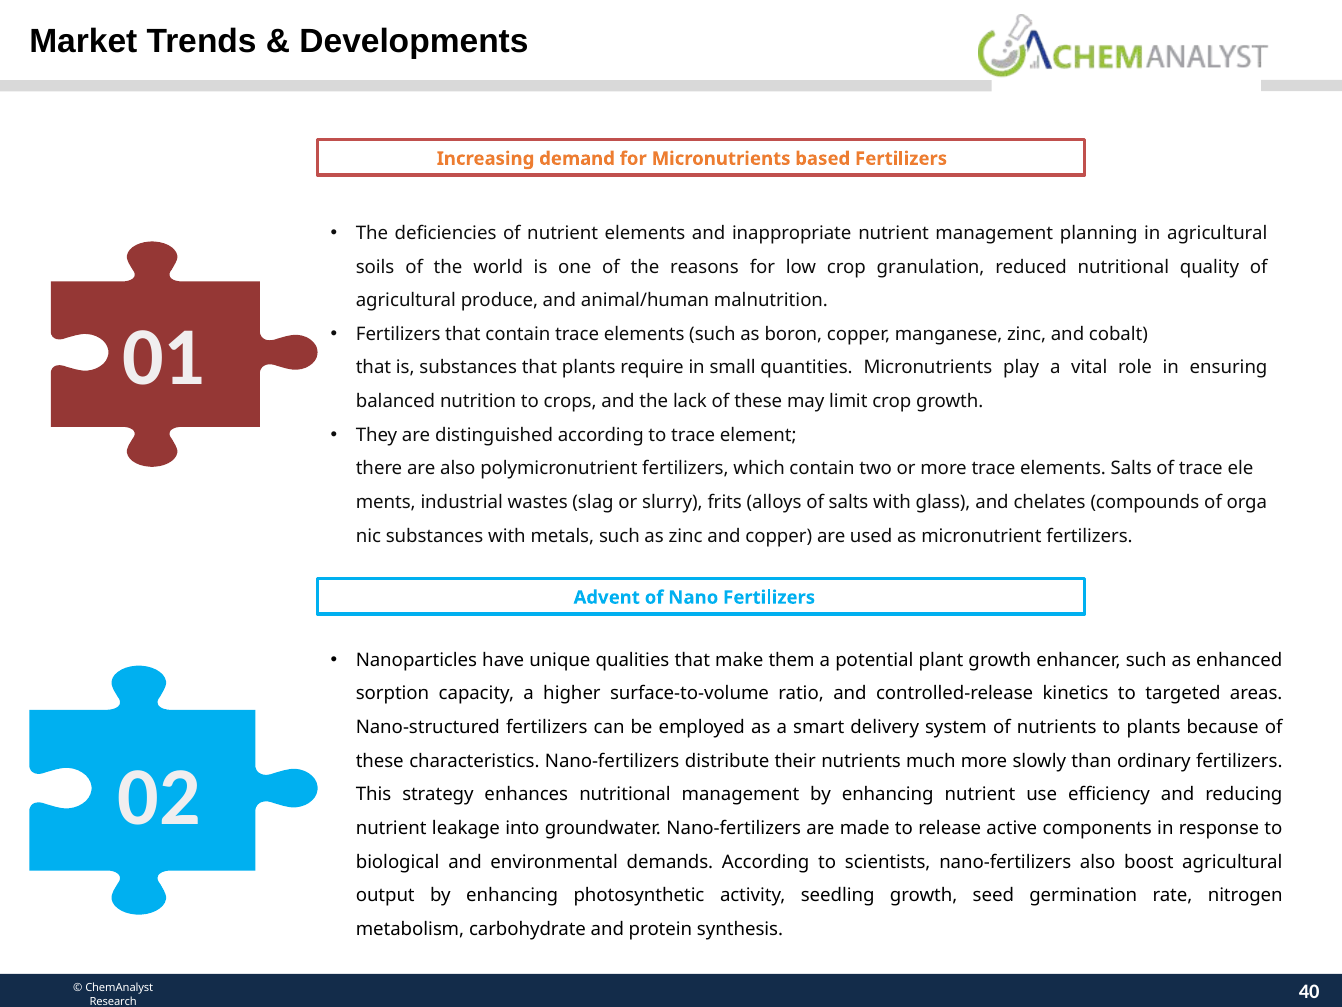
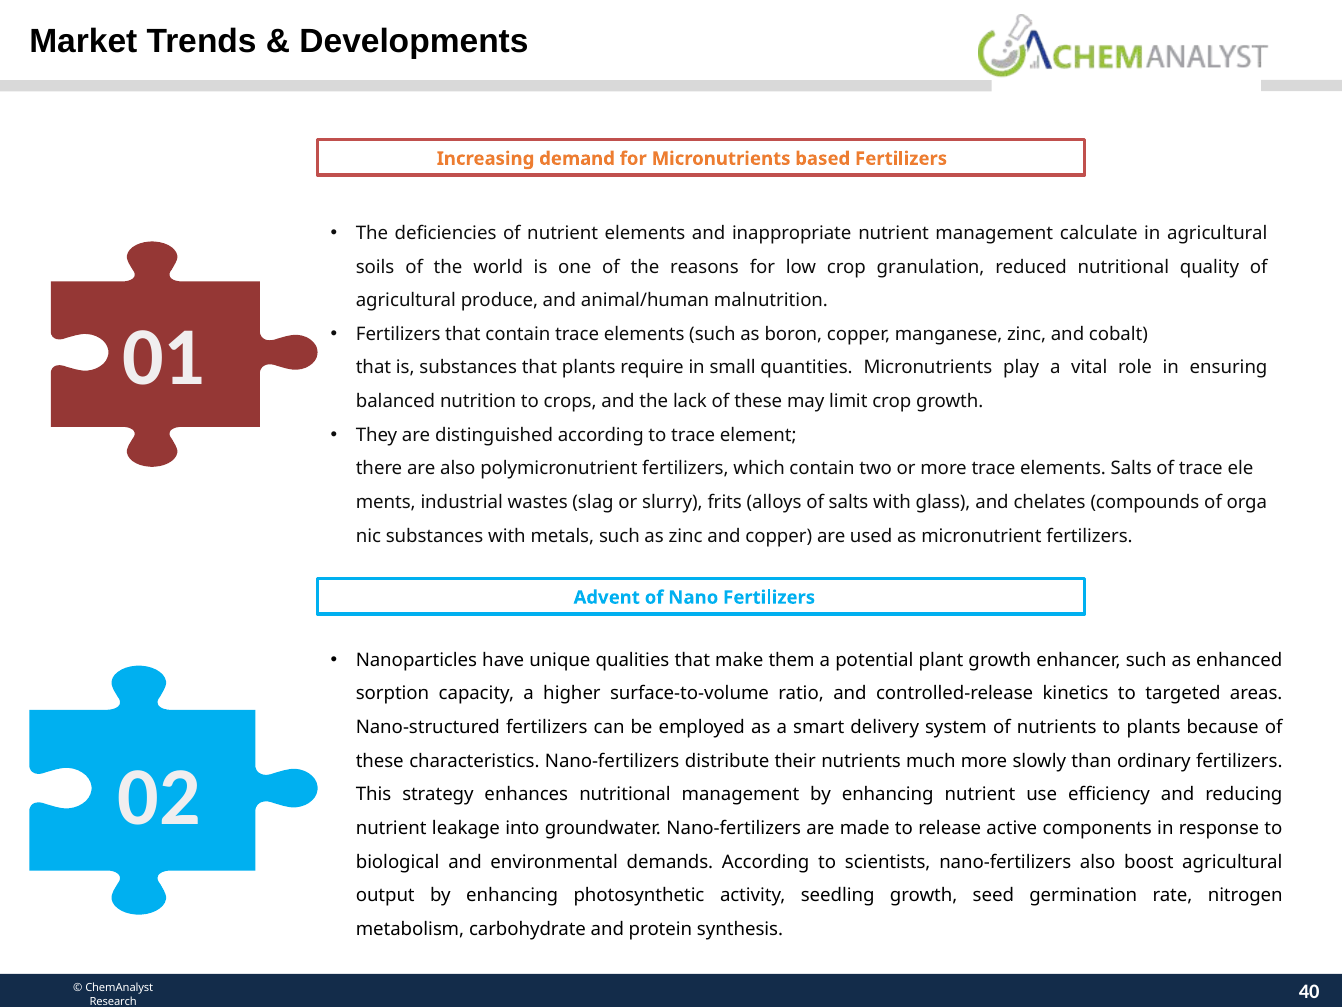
planning: planning -> calculate
